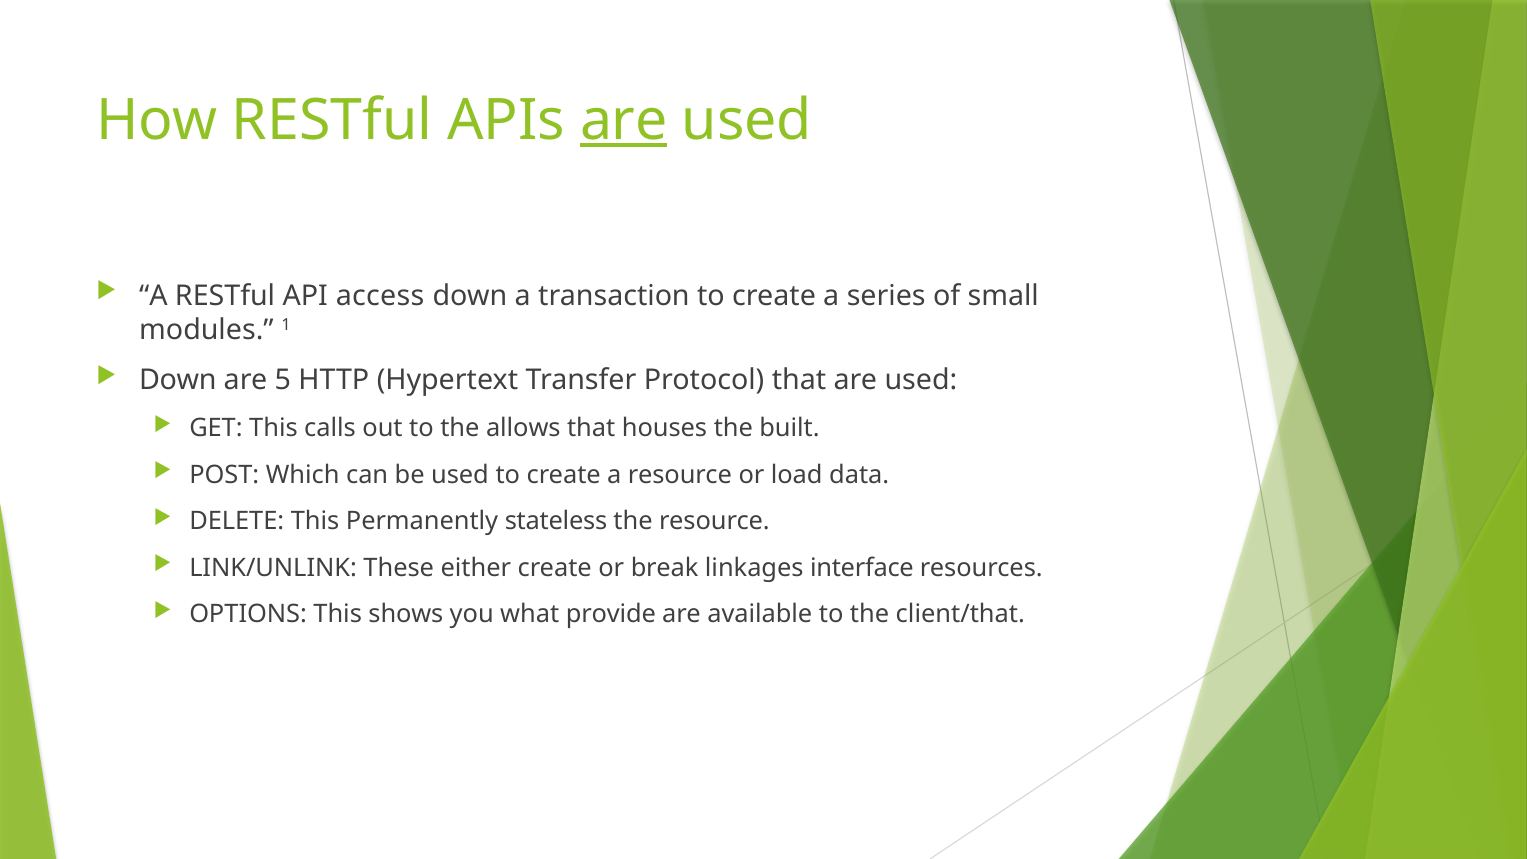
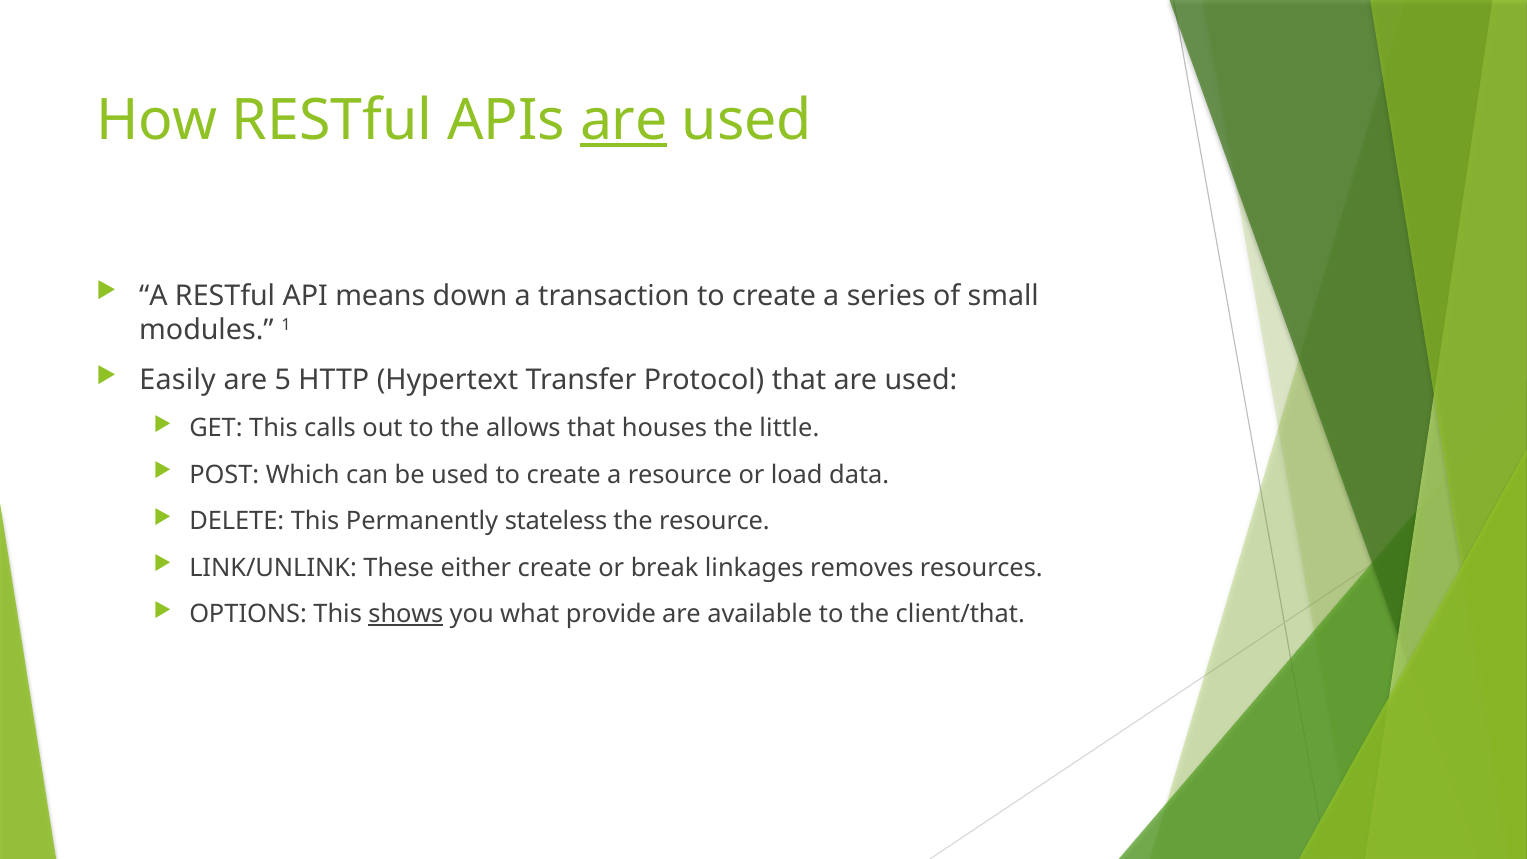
access: access -> means
Down at (178, 380): Down -> Easily
built: built -> little
interface: interface -> removes
shows underline: none -> present
